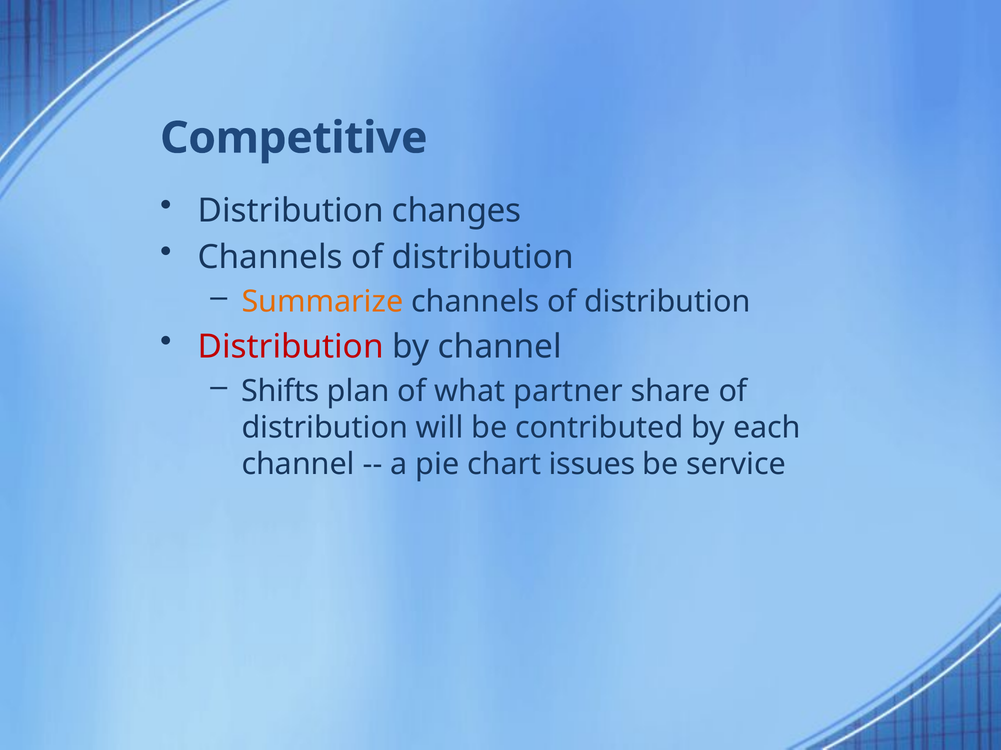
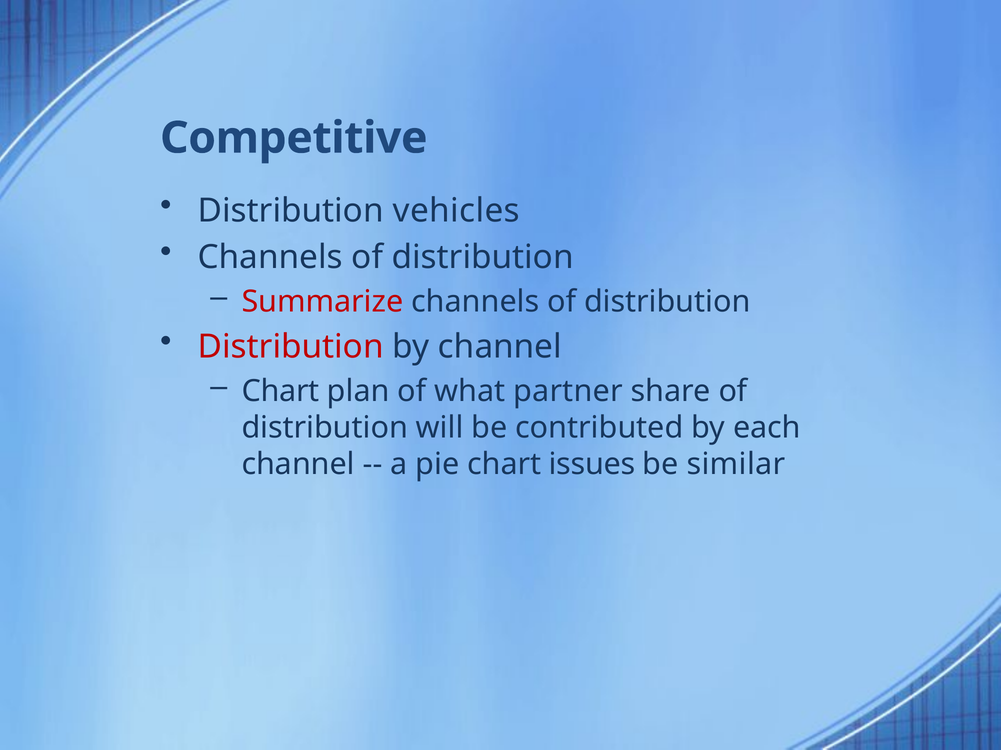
changes: changes -> vehicles
Summarize colour: orange -> red
Shifts at (280, 391): Shifts -> Chart
service: service -> similar
